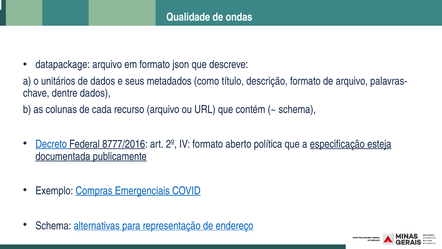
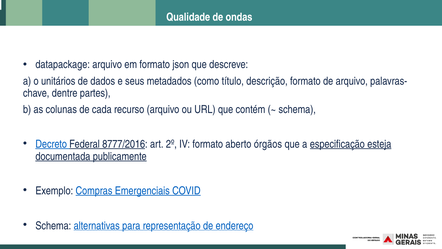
dentre dados: dados -> partes
política: política -> órgãos
